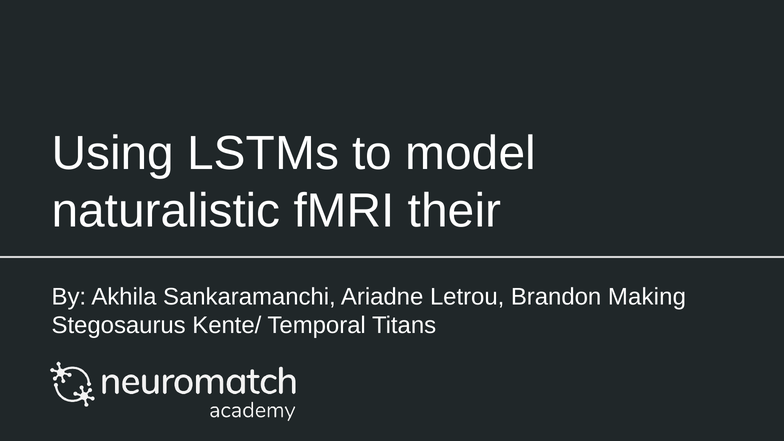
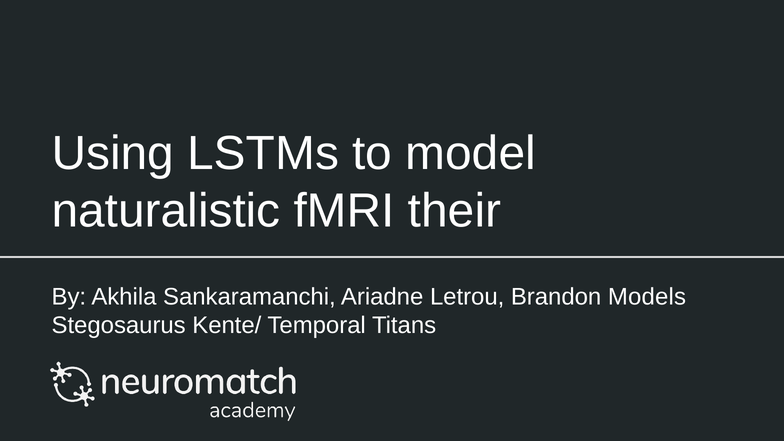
Making: Making -> Models
